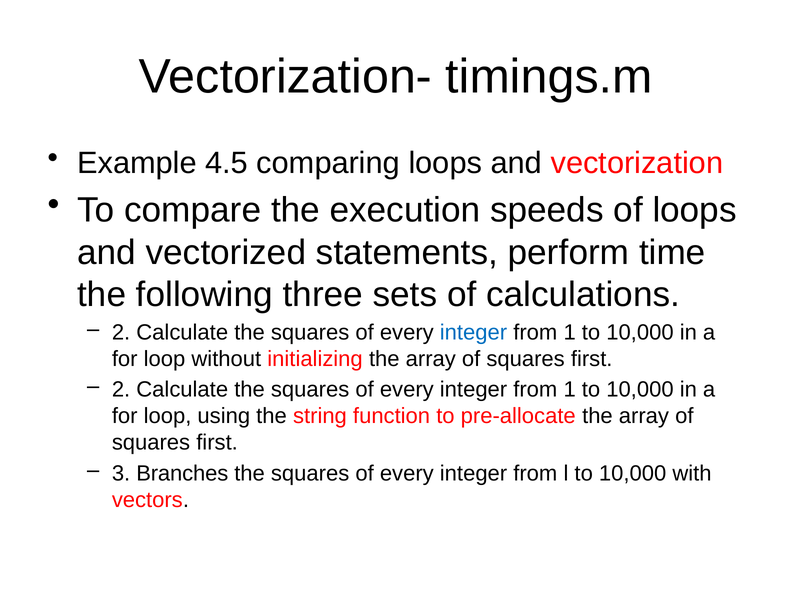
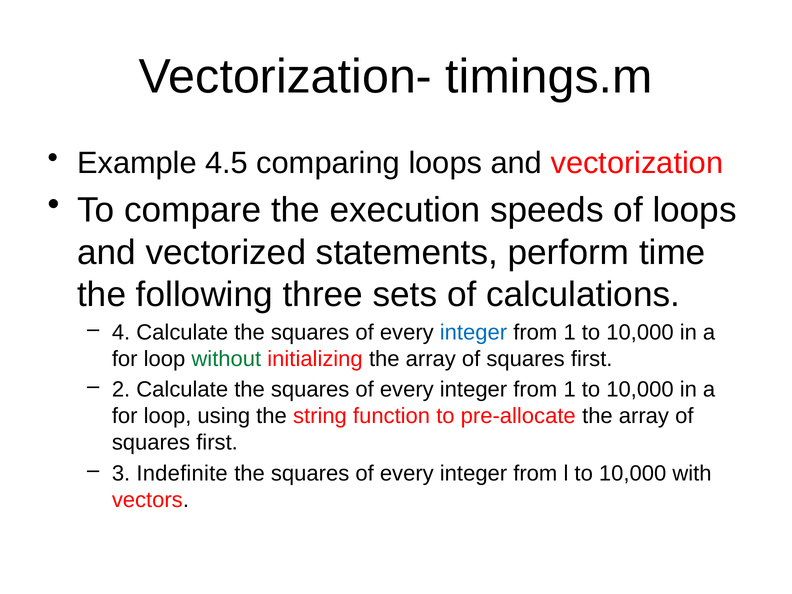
2 at (121, 332): 2 -> 4
without colour: black -> green
Branches: Branches -> Indefinite
